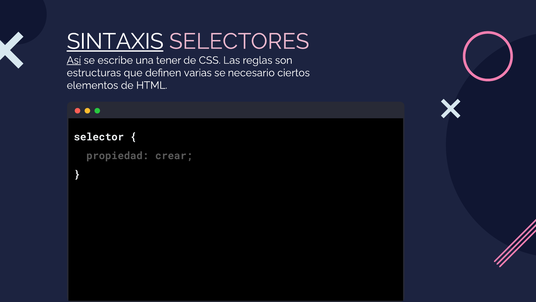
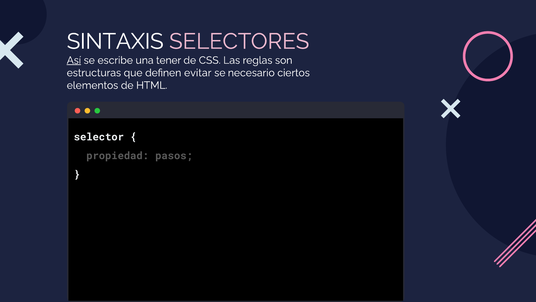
SINTAXIS underline: present -> none
varias: varias -> evitar
crear: crear -> pasos
